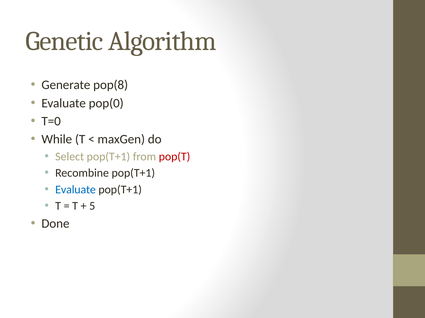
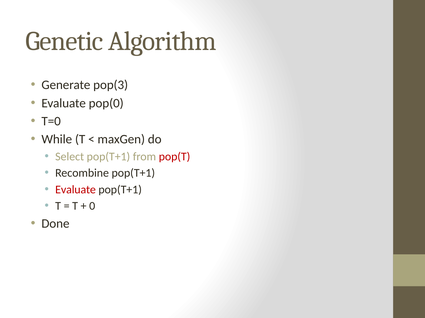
pop(8: pop(8 -> pop(3
Evaluate at (76, 190) colour: blue -> red
5: 5 -> 0
